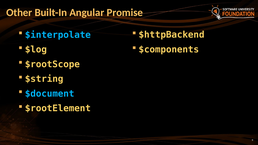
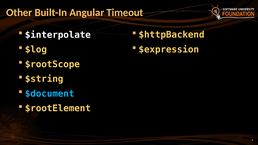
Promise: Promise -> Timeout
$interpolate colour: light blue -> white
$components: $components -> $expression
